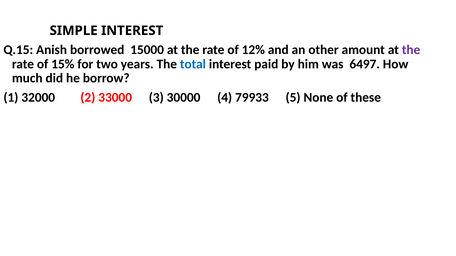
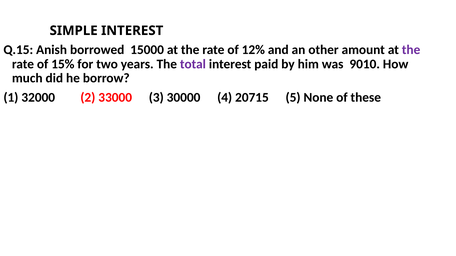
total colour: blue -> purple
6497: 6497 -> 9010
79933: 79933 -> 20715
